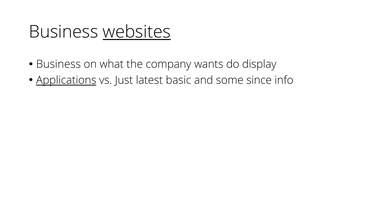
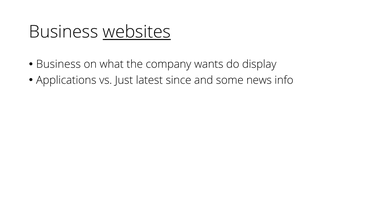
Applications underline: present -> none
basic: basic -> since
since: since -> news
